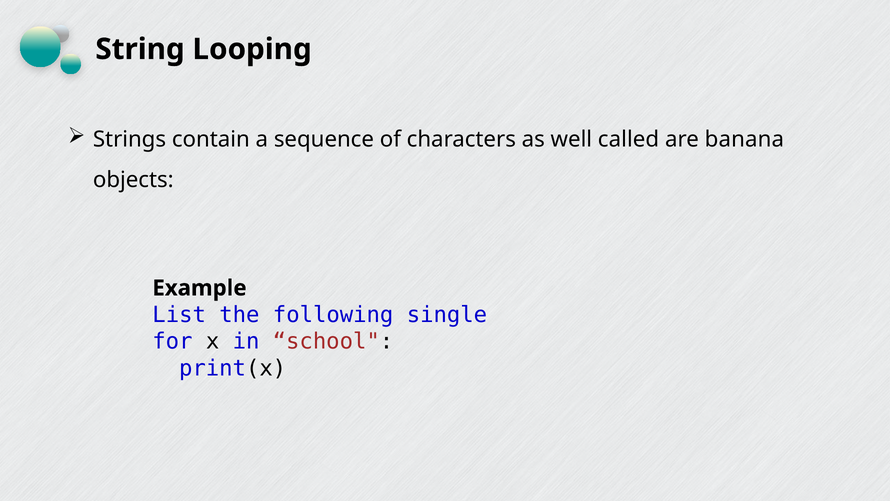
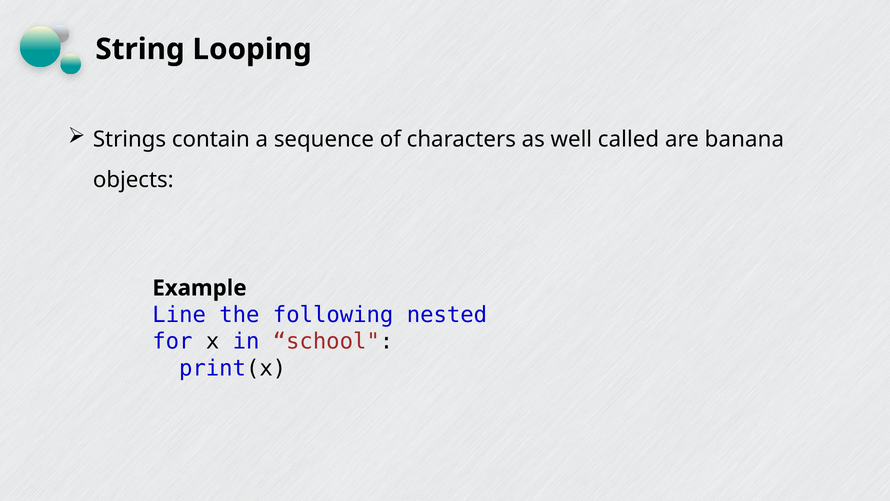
List: List -> Line
single: single -> nested
